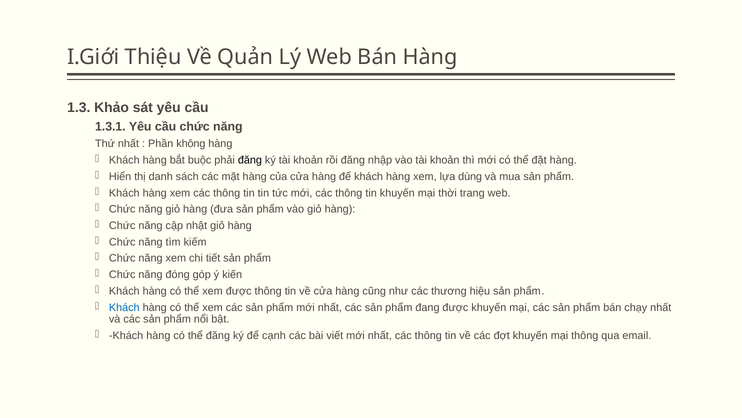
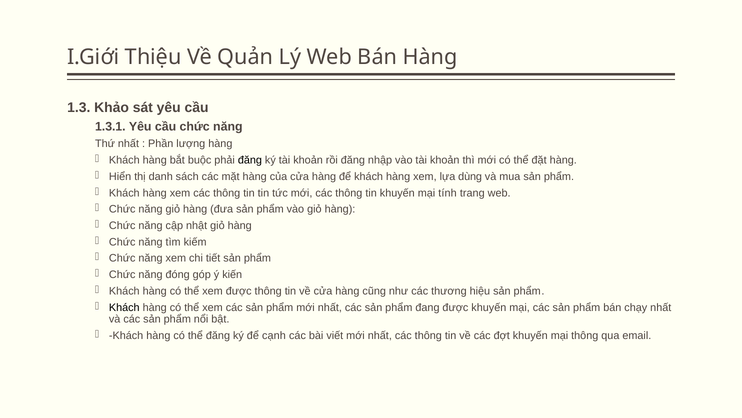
không: không -> lượng
thời: thời -> tính
Khách at (124, 307) colour: blue -> black
